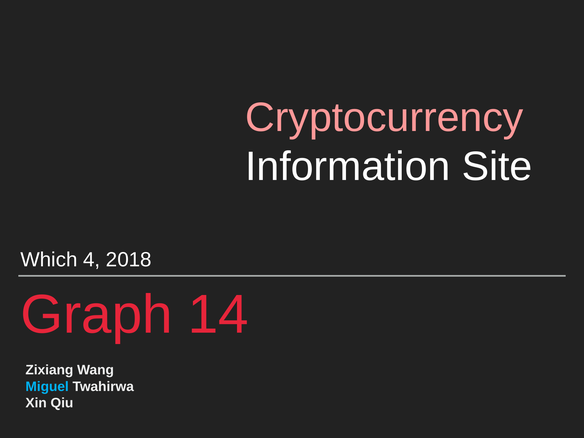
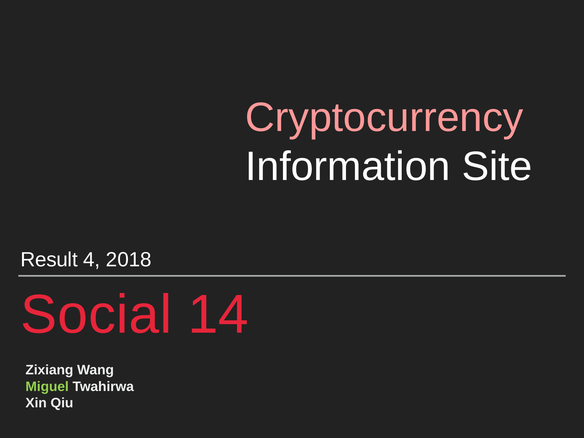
Which: Which -> Result
Graph: Graph -> Social
Miguel colour: light blue -> light green
